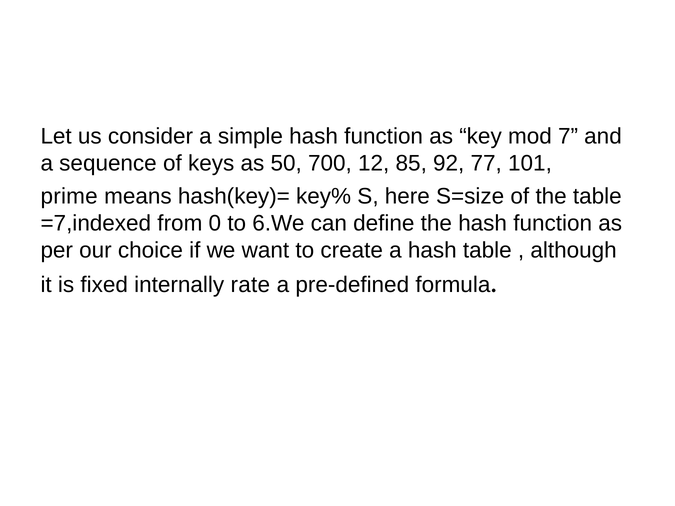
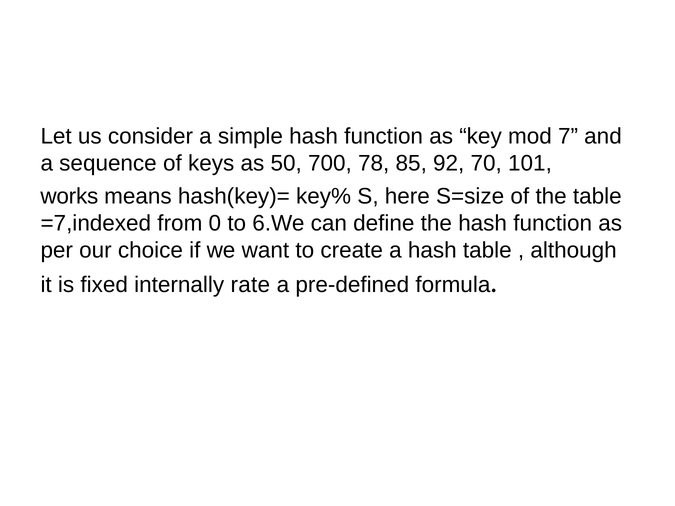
12: 12 -> 78
77: 77 -> 70
prime: prime -> works
